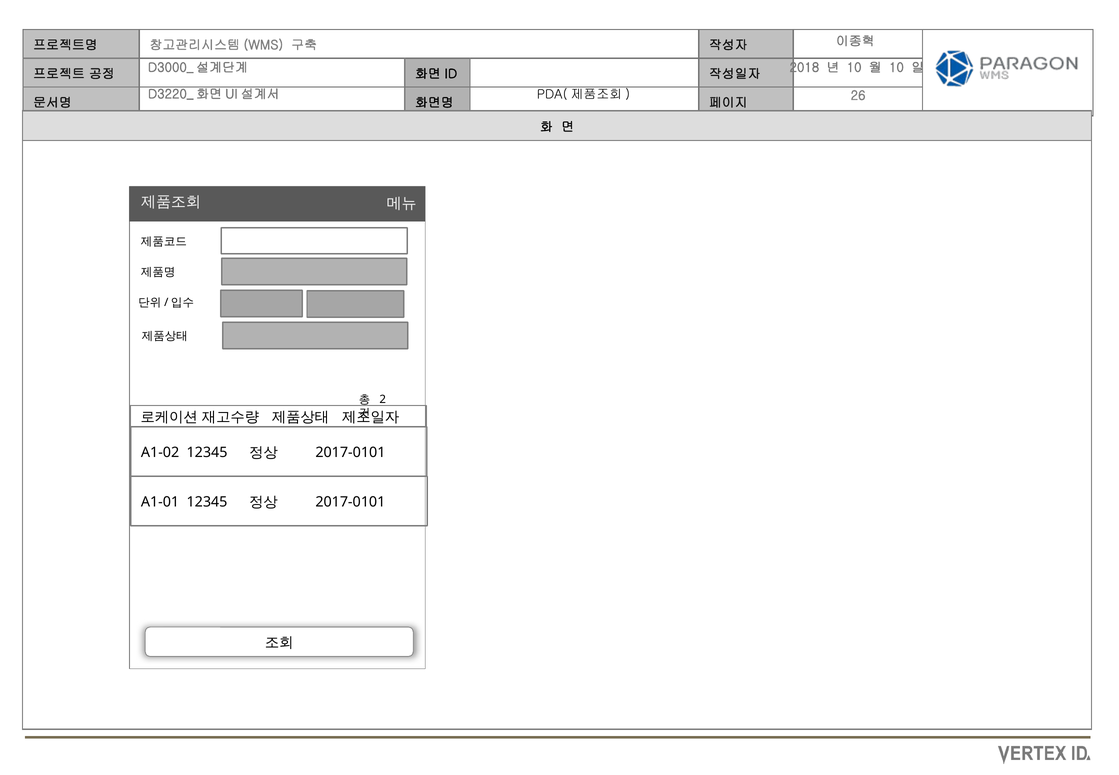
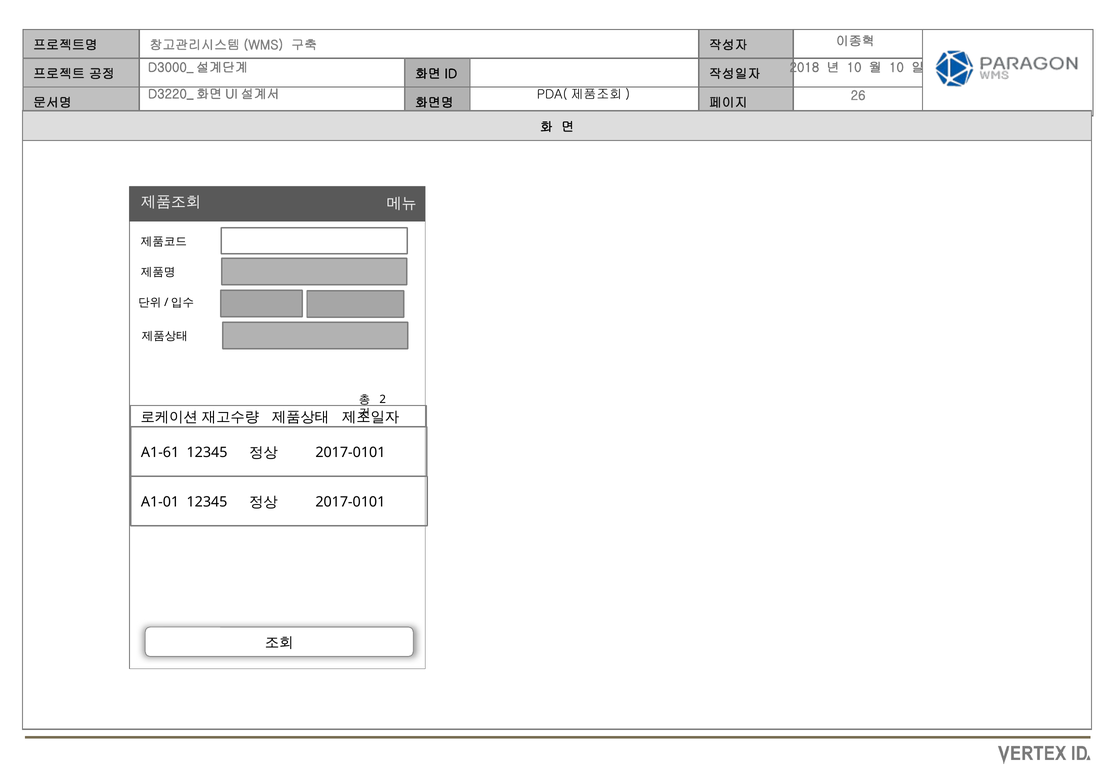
A1-02: A1-02 -> A1-61
